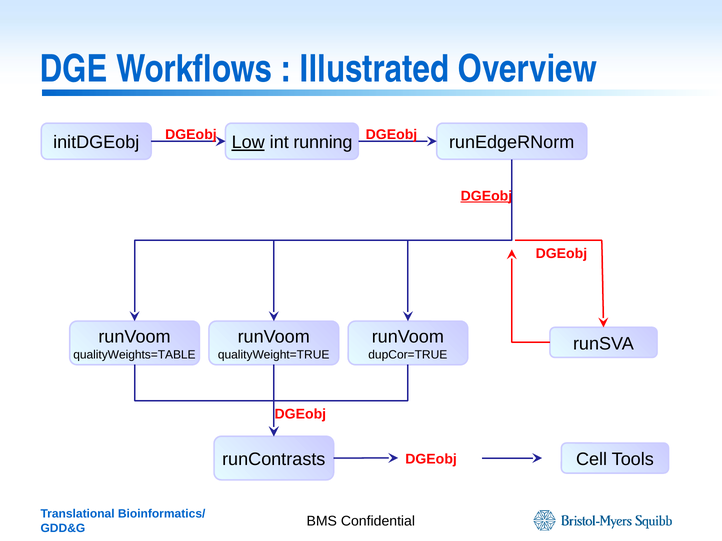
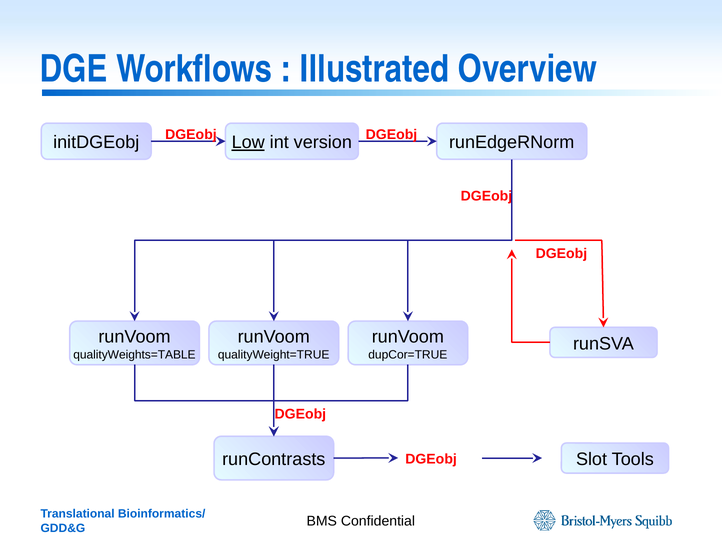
running: running -> version
DGEobj at (486, 196) underline: present -> none
Cell: Cell -> Slot
